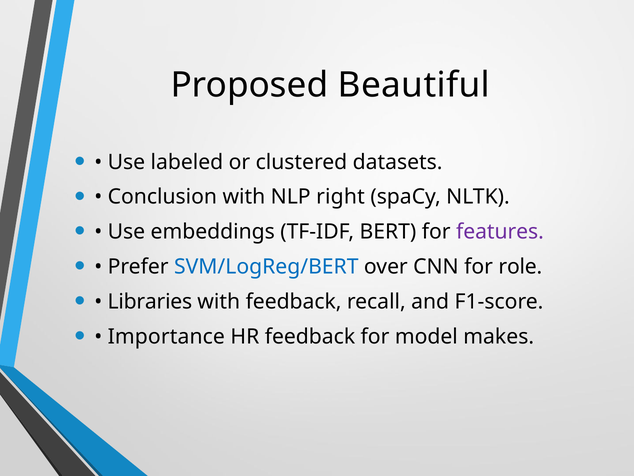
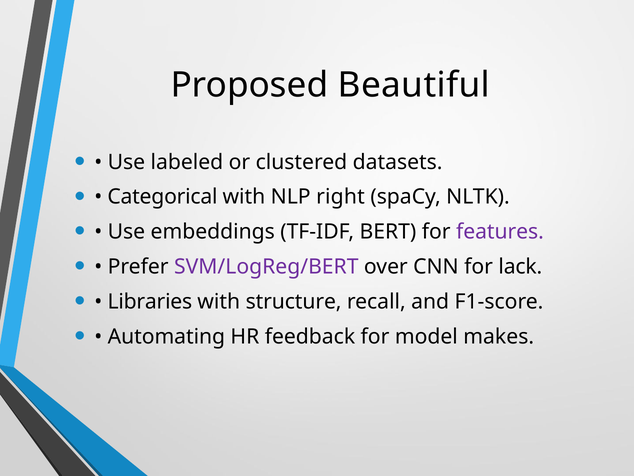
Conclusion: Conclusion -> Categorical
SVM/LogReg/BERT colour: blue -> purple
role: role -> lack
with feedback: feedback -> structure
Importance: Importance -> Automating
